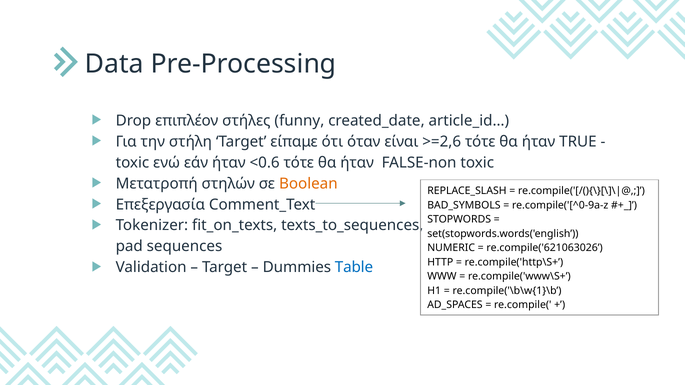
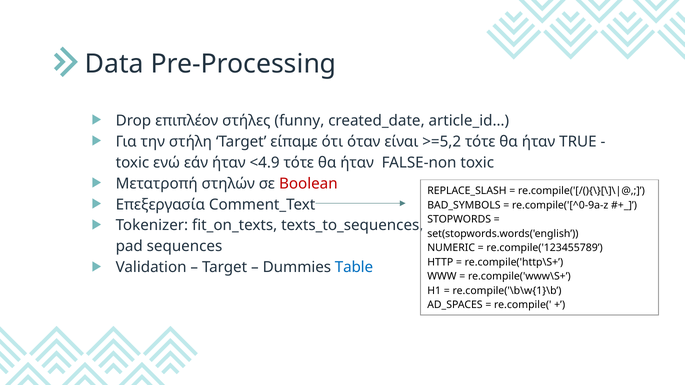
>=2,6: >=2,6 -> >=5,2
<0.6: <0.6 -> <4.9
Boolean colour: orange -> red
re.compile('621063026: re.compile('621063026 -> re.compile('123455789
